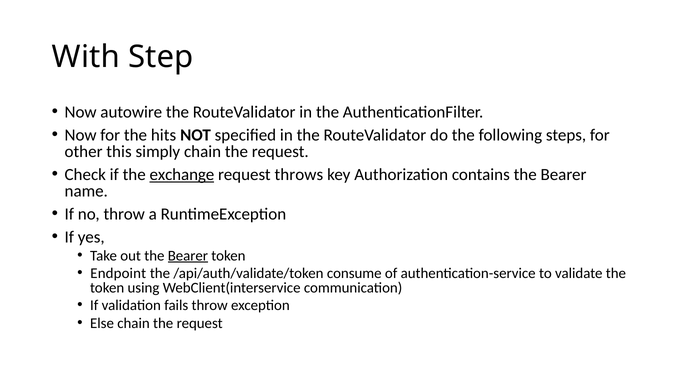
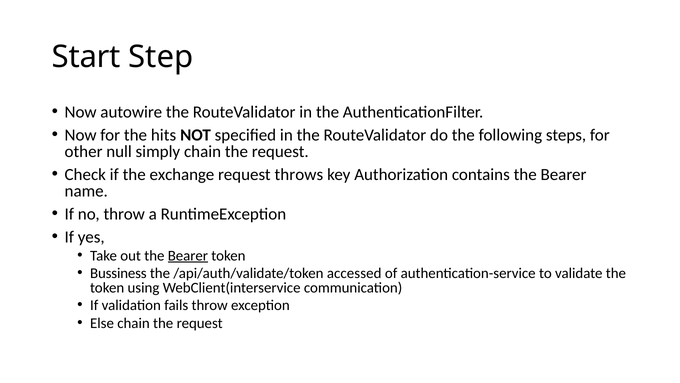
With: With -> Start
this: this -> null
exchange underline: present -> none
Endpoint: Endpoint -> Bussiness
consume: consume -> accessed
